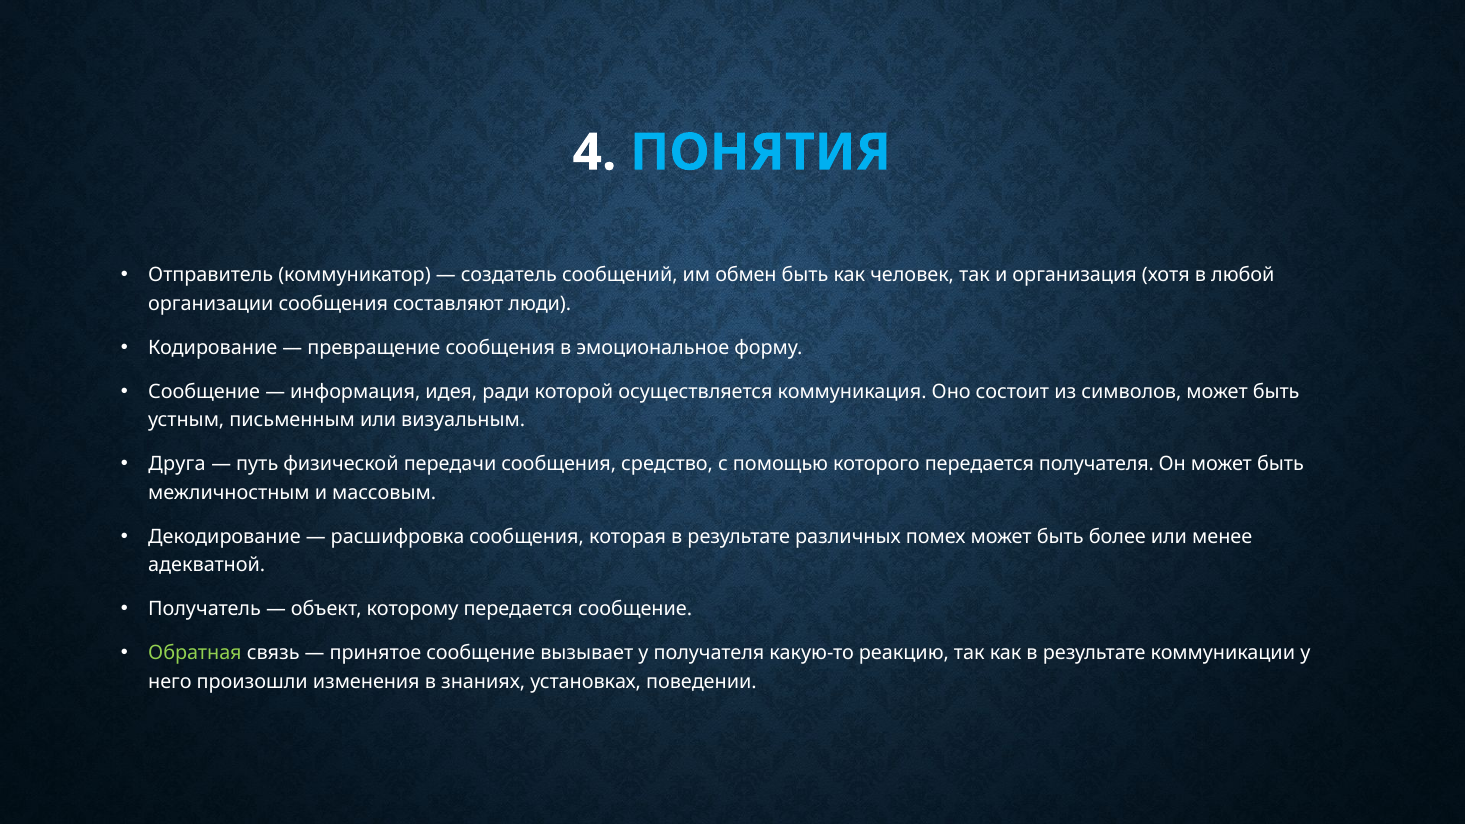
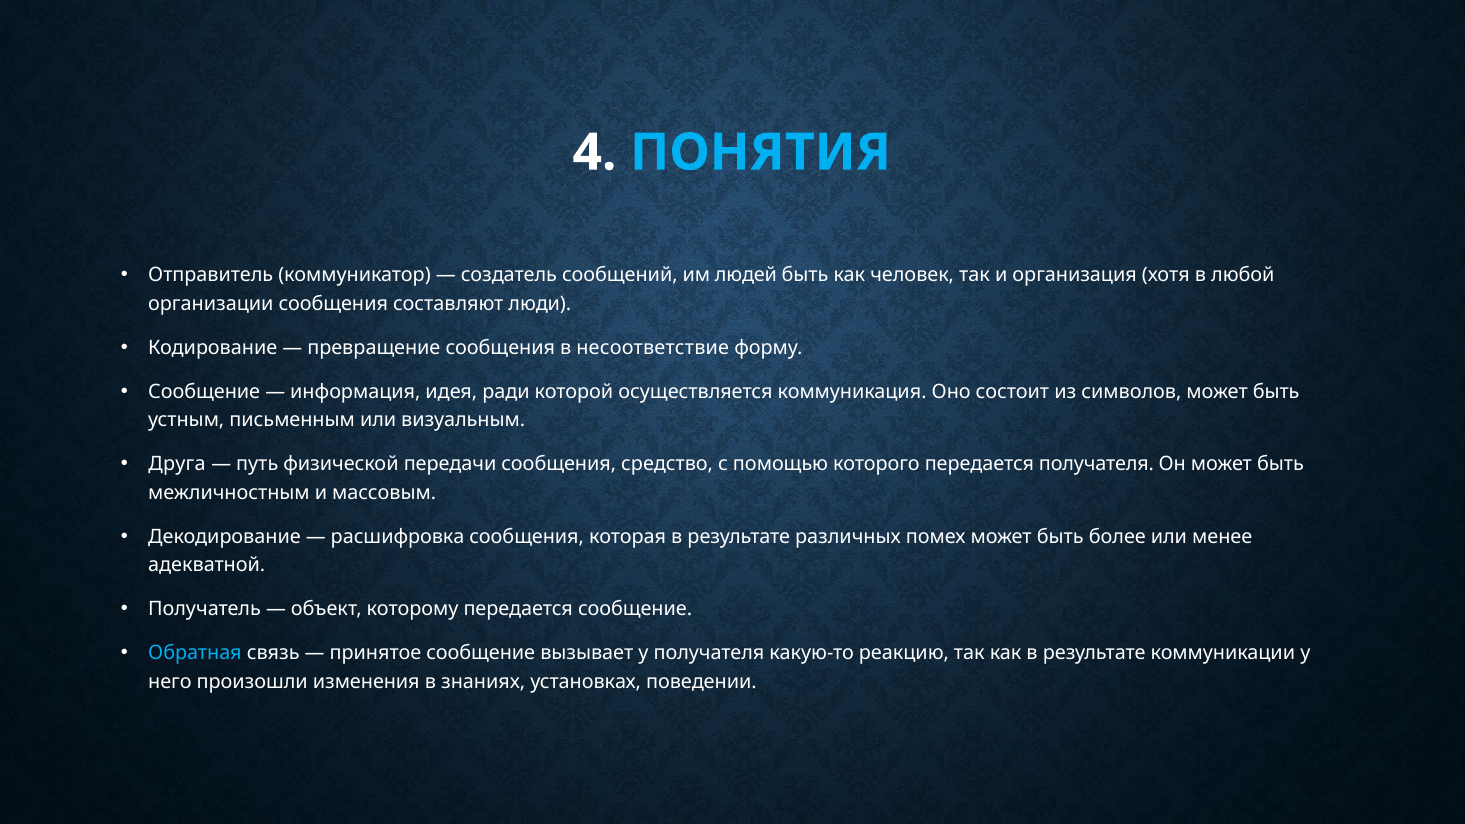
обмен: обмен -> людей
эмоциональное: эмоциональное -> несоответствие
Обратная colour: light green -> light blue
